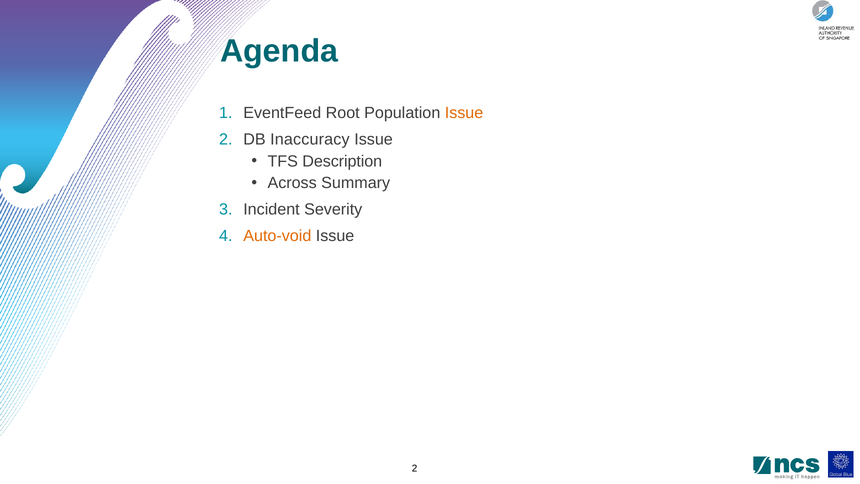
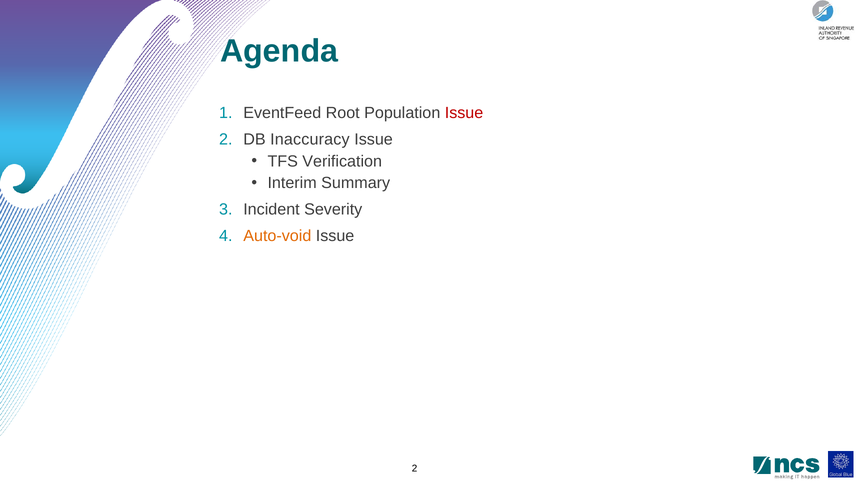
Issue at (464, 113) colour: orange -> red
Description: Description -> Verification
Across: Across -> Interim
